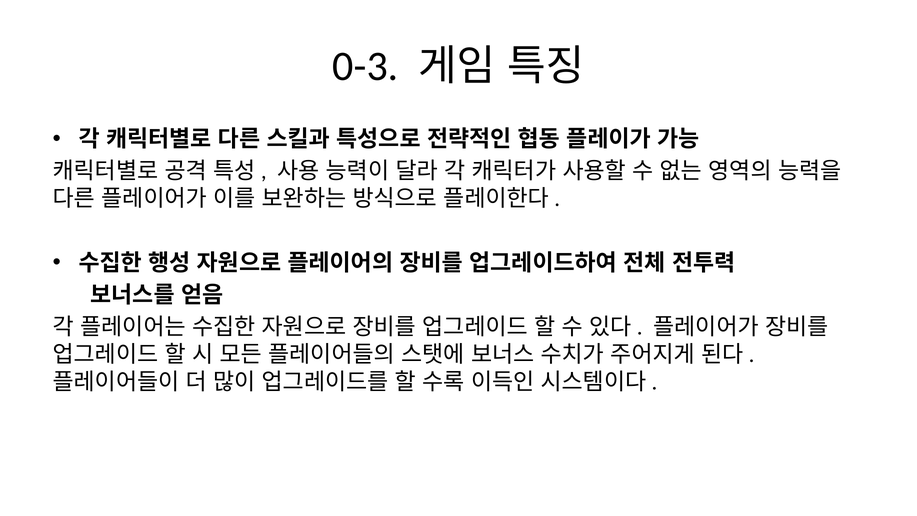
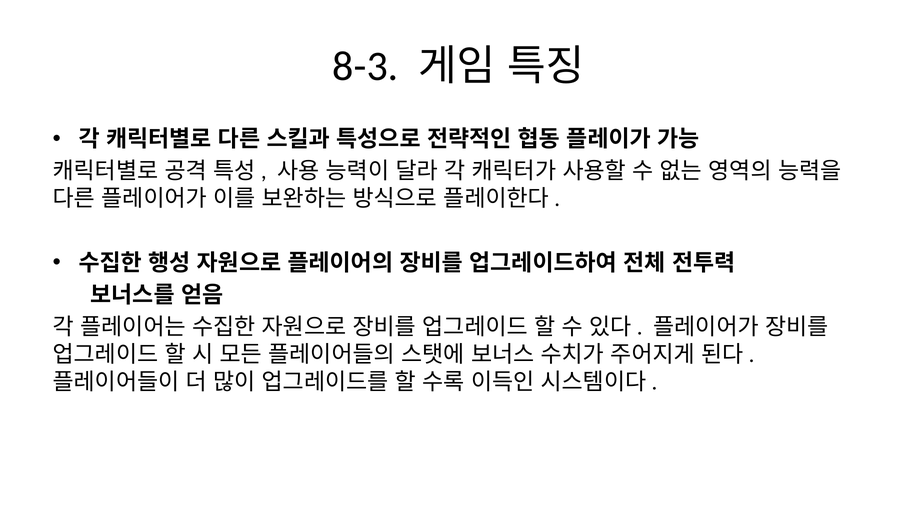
0-3: 0-3 -> 8-3
